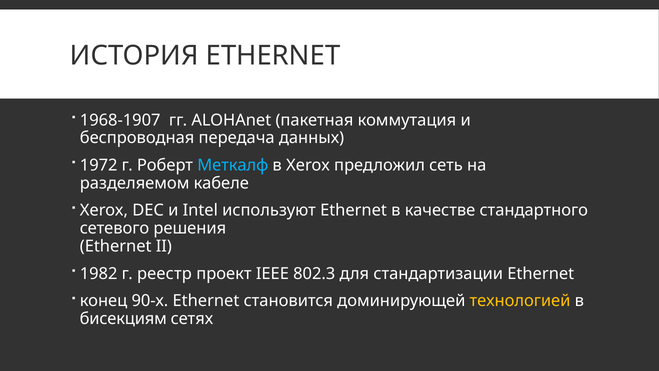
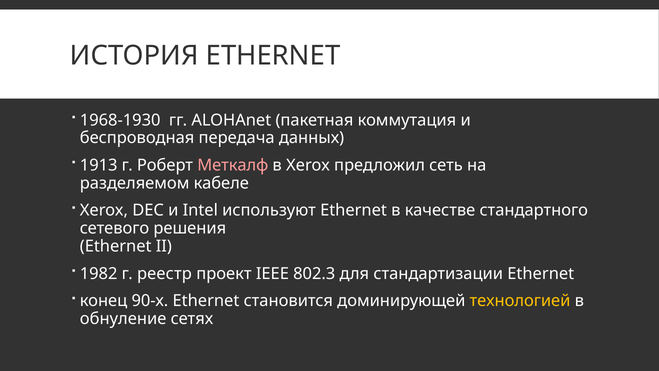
1968-1907: 1968-1907 -> 1968-1930
1972: 1972 -> 1913
Меткалф colour: light blue -> pink
бисекциям: бисекциям -> обнуление
